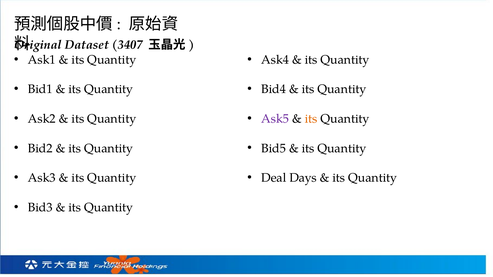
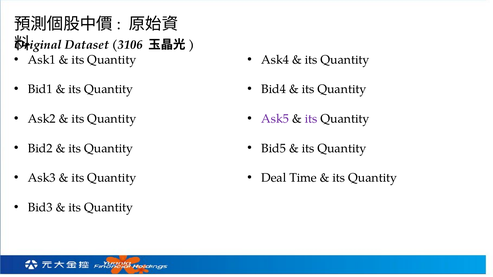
3407: 3407 -> 3106
its at (311, 119) colour: orange -> purple
Days: Days -> Time
